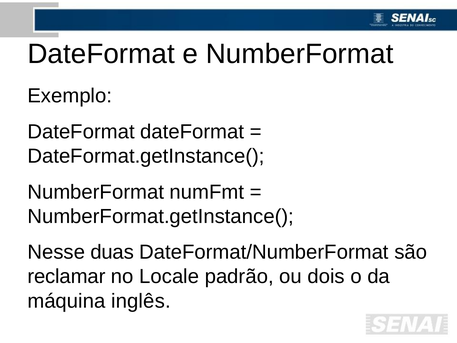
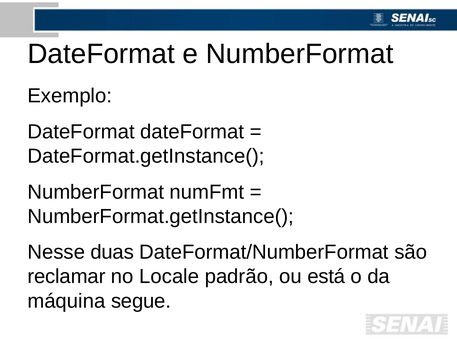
dois: dois -> está
inglês: inglês -> segue
